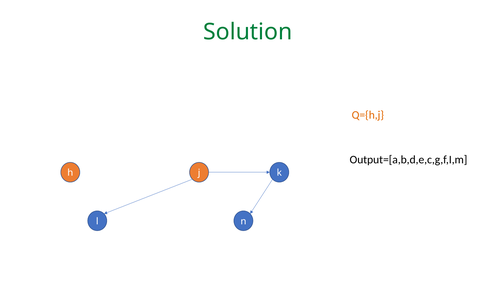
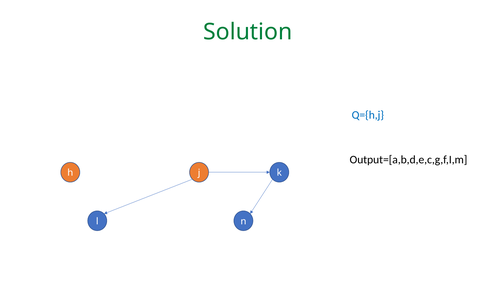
Q={h,j colour: orange -> blue
